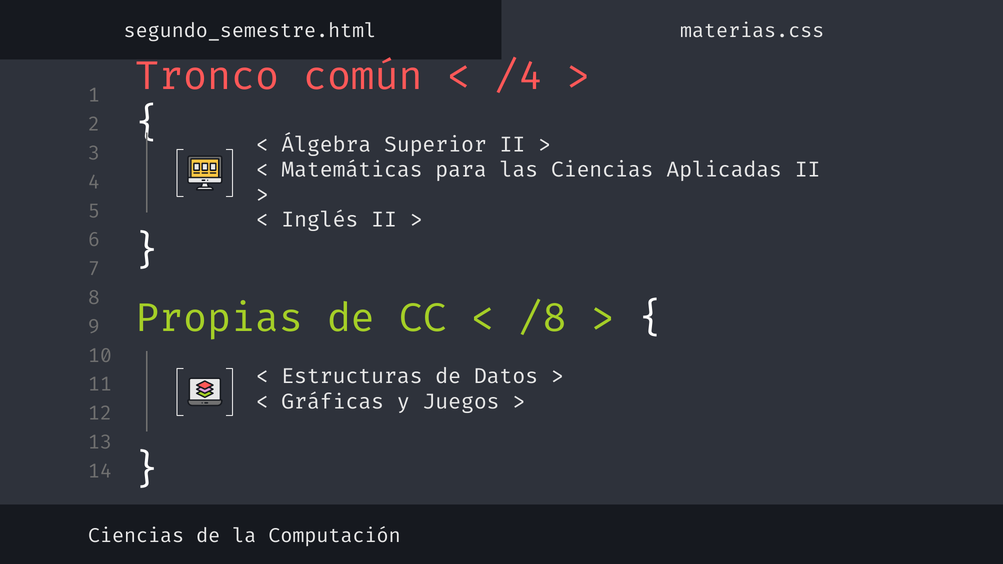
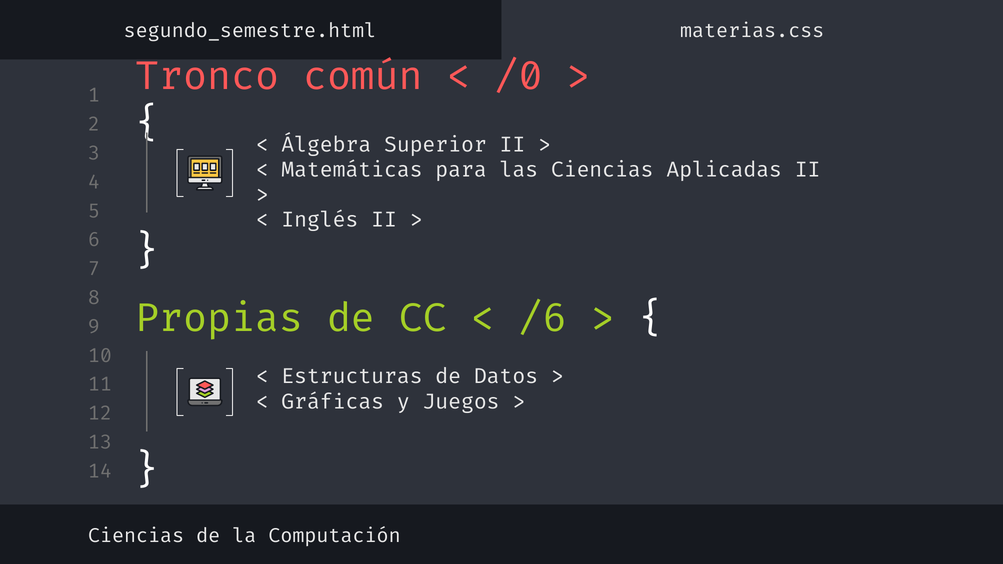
/4: /4 -> /0
/8: /8 -> /6
